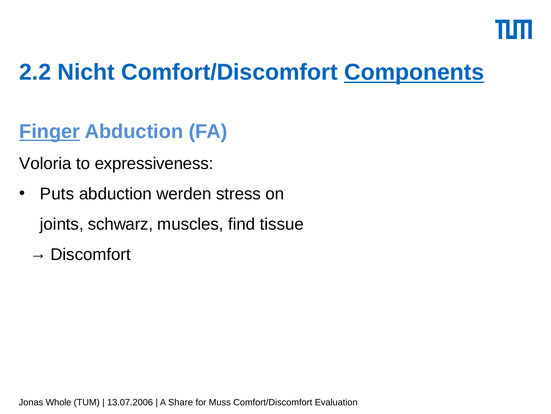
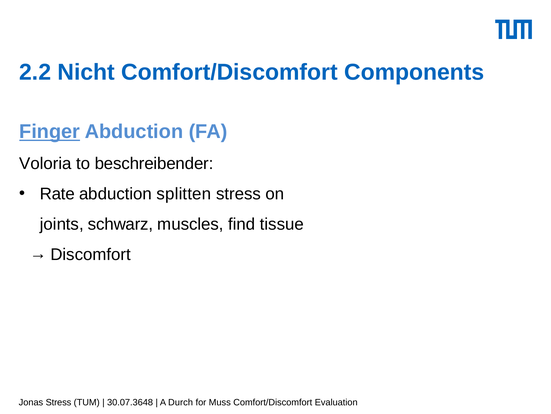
Components underline: present -> none
expressiveness: expressiveness -> beschreibender
Puts: Puts -> Rate
werden: werden -> splitten
Jonas Whole: Whole -> Stress
13.07.2006: 13.07.2006 -> 30.07.3648
Share: Share -> Durch
